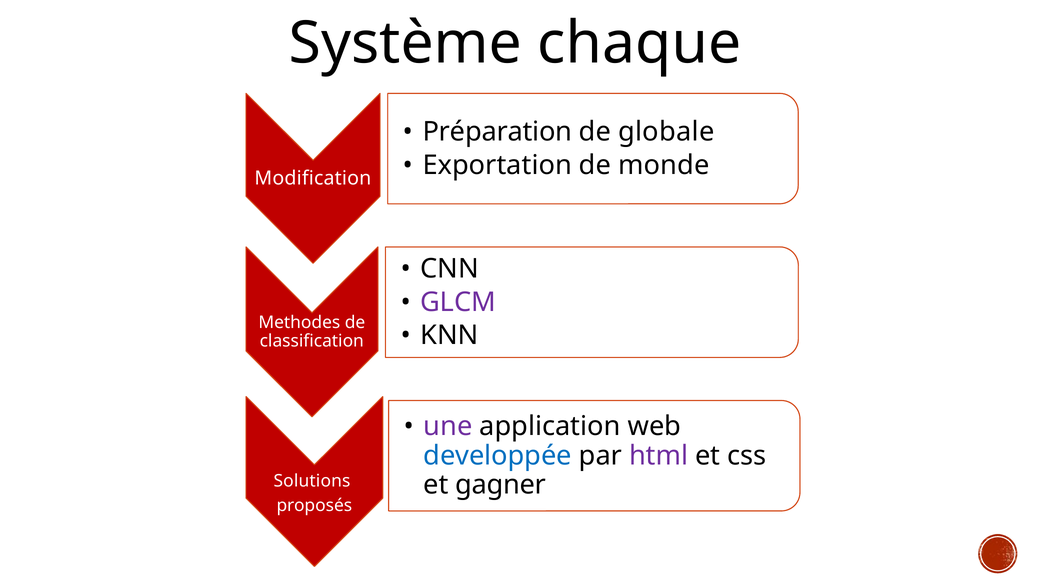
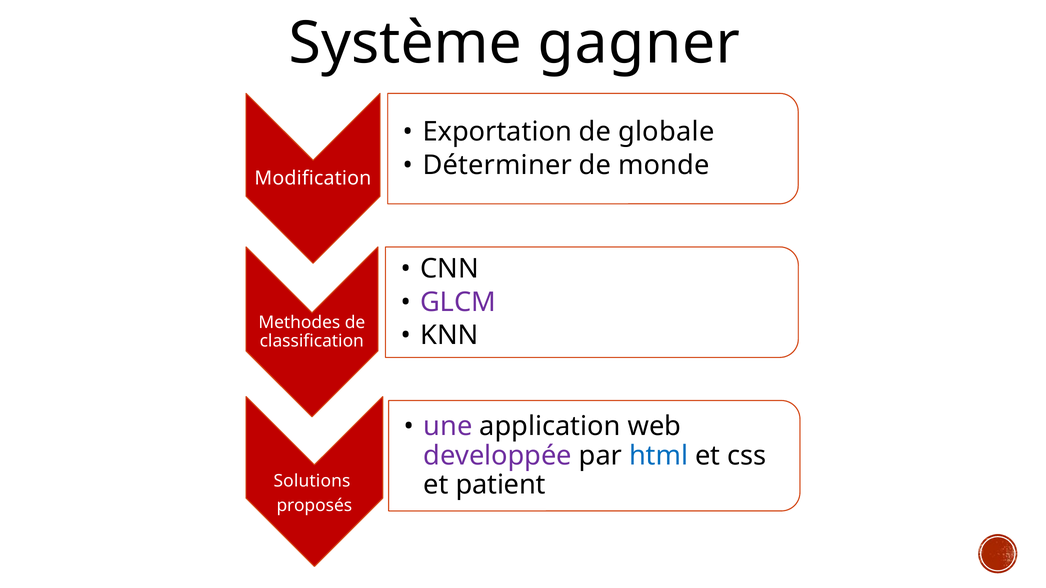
chaque: chaque -> gagner
Préparation: Préparation -> Exportation
Exportation: Exportation -> Déterminer
developpée colour: blue -> purple
html colour: purple -> blue
gagner: gagner -> patient
